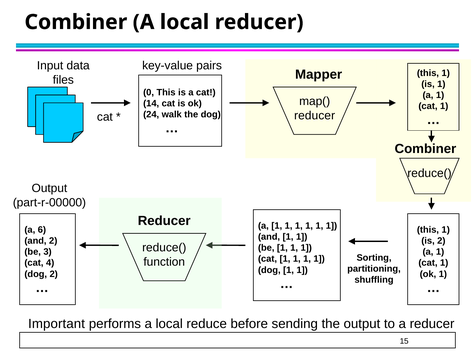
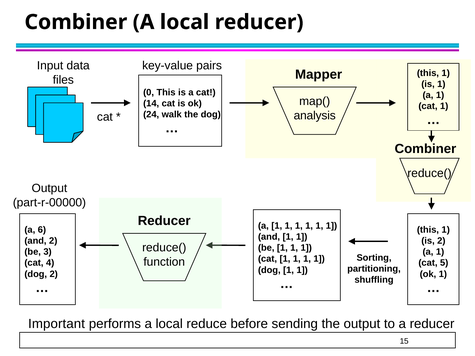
reducer at (315, 116): reducer -> analysis
1 at (444, 263): 1 -> 5
